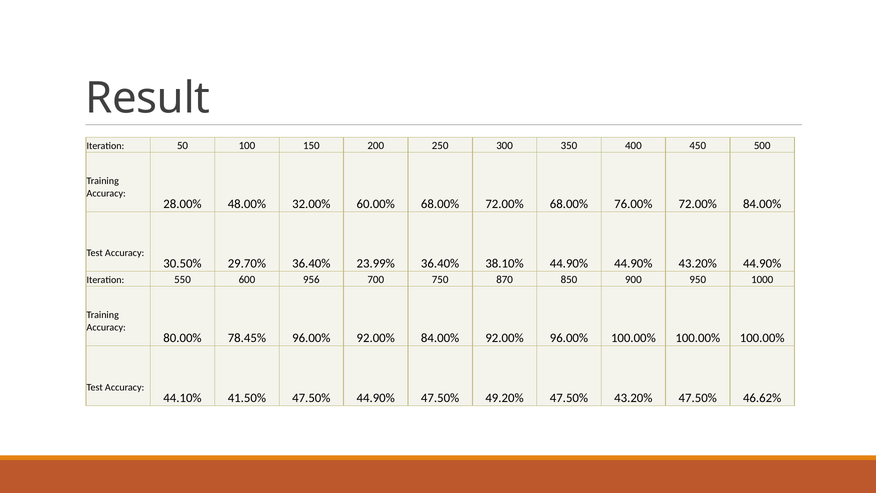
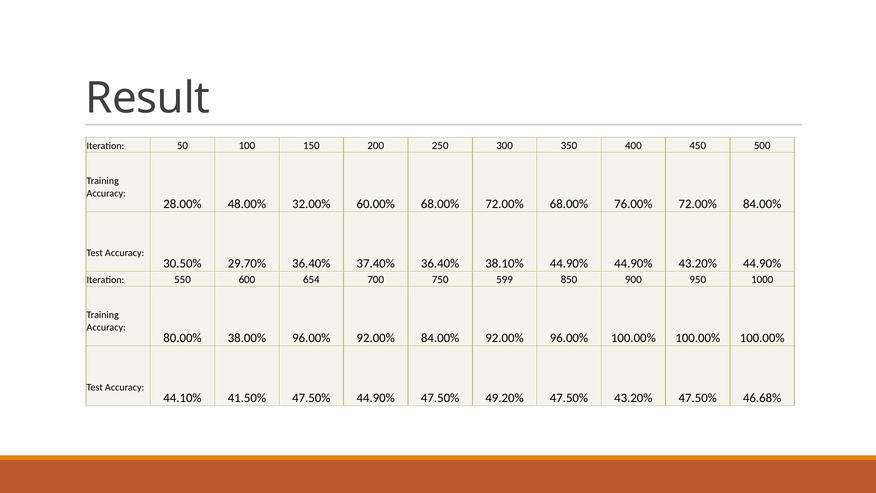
23.99%: 23.99% -> 37.40%
956: 956 -> 654
870: 870 -> 599
78.45%: 78.45% -> 38.00%
46.62%: 46.62% -> 46.68%
